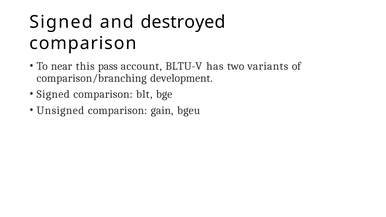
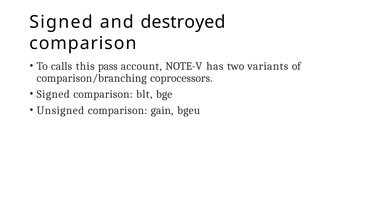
near: near -> calls
BLTU-V: BLTU-V -> NOTE-V
development: development -> coprocessors
